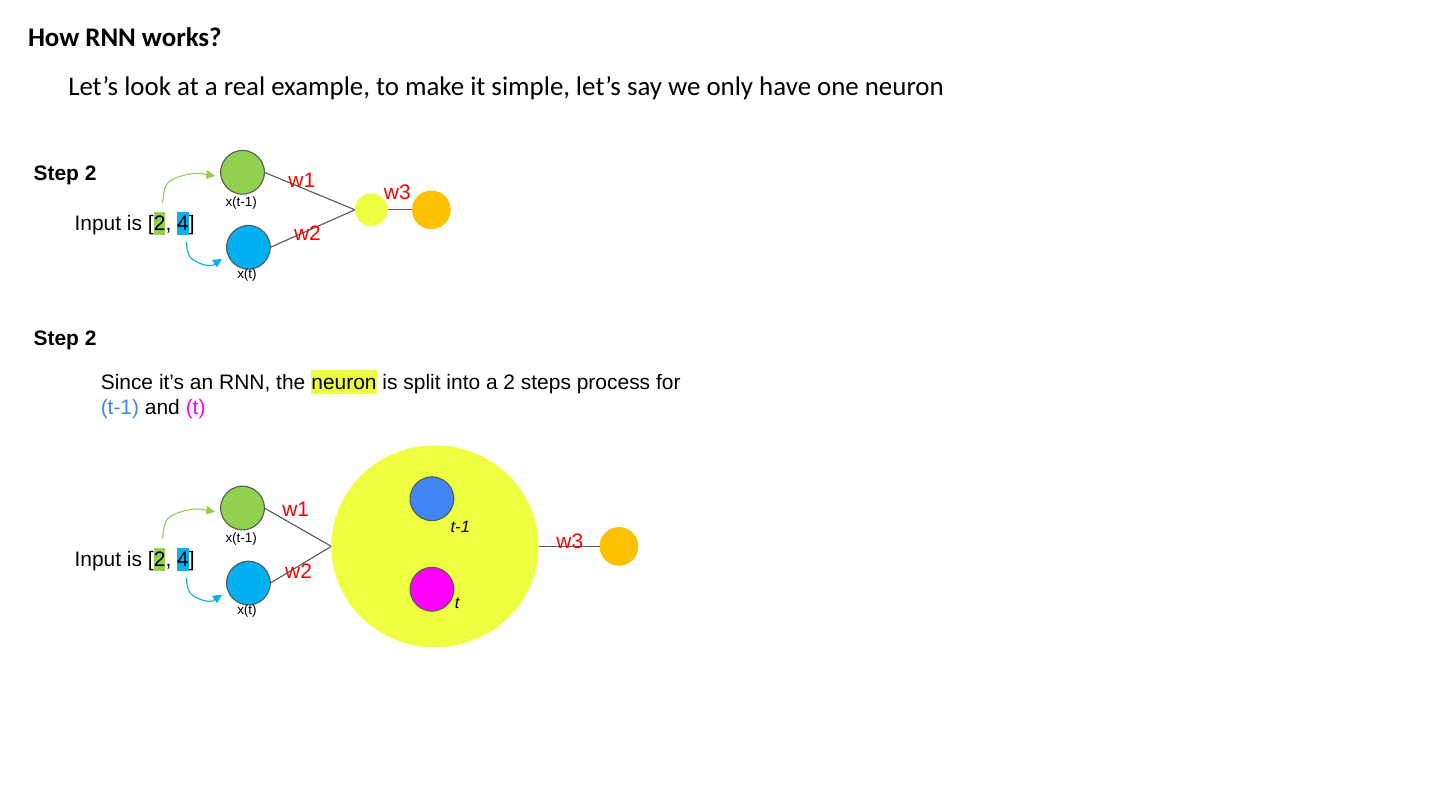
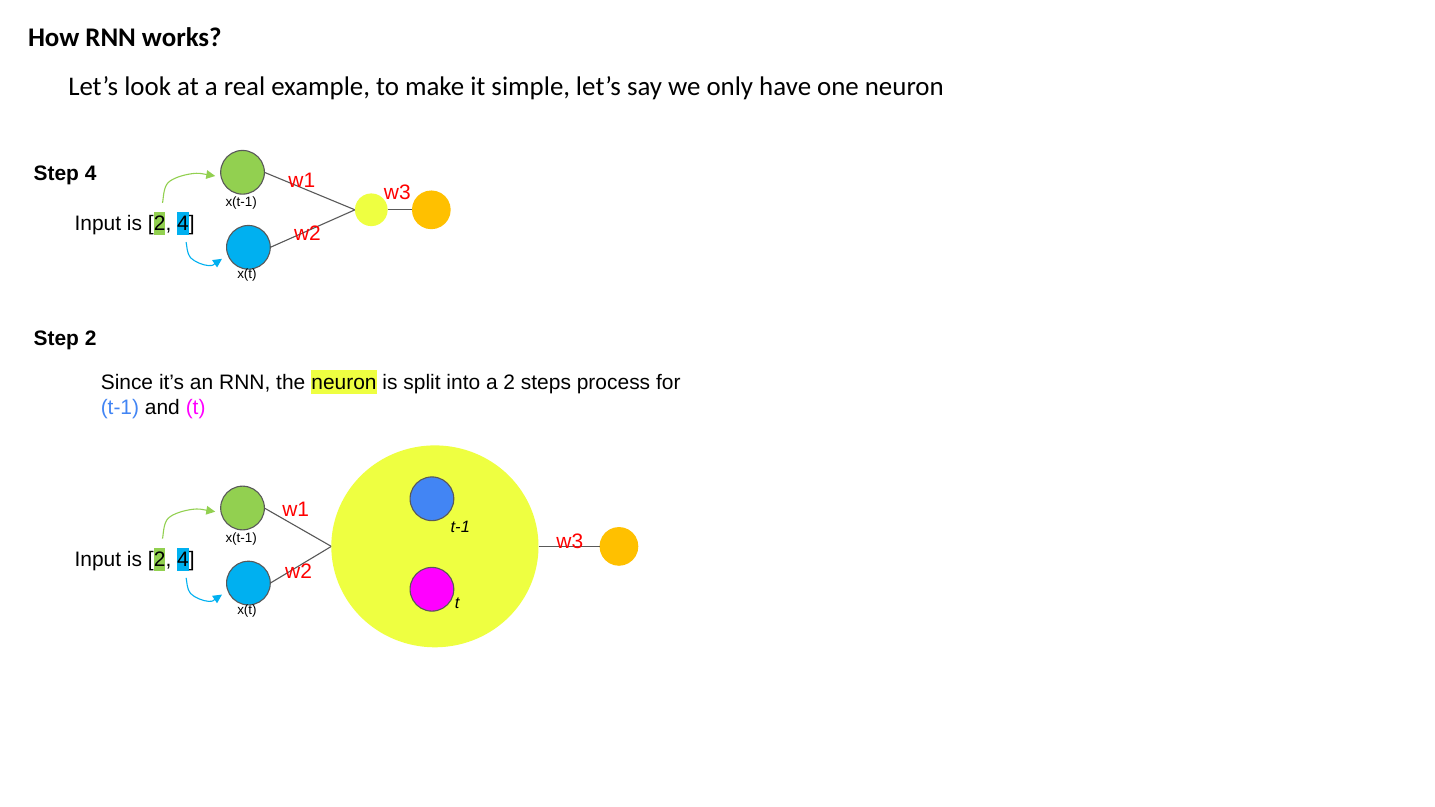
2 at (91, 174): 2 -> 4
